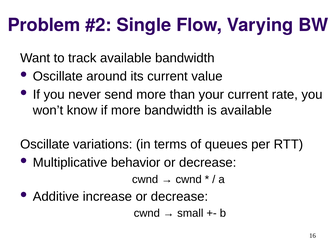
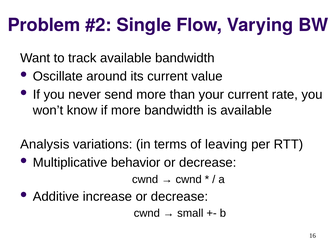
Oscillate at (45, 144): Oscillate -> Analysis
queues: queues -> leaving
